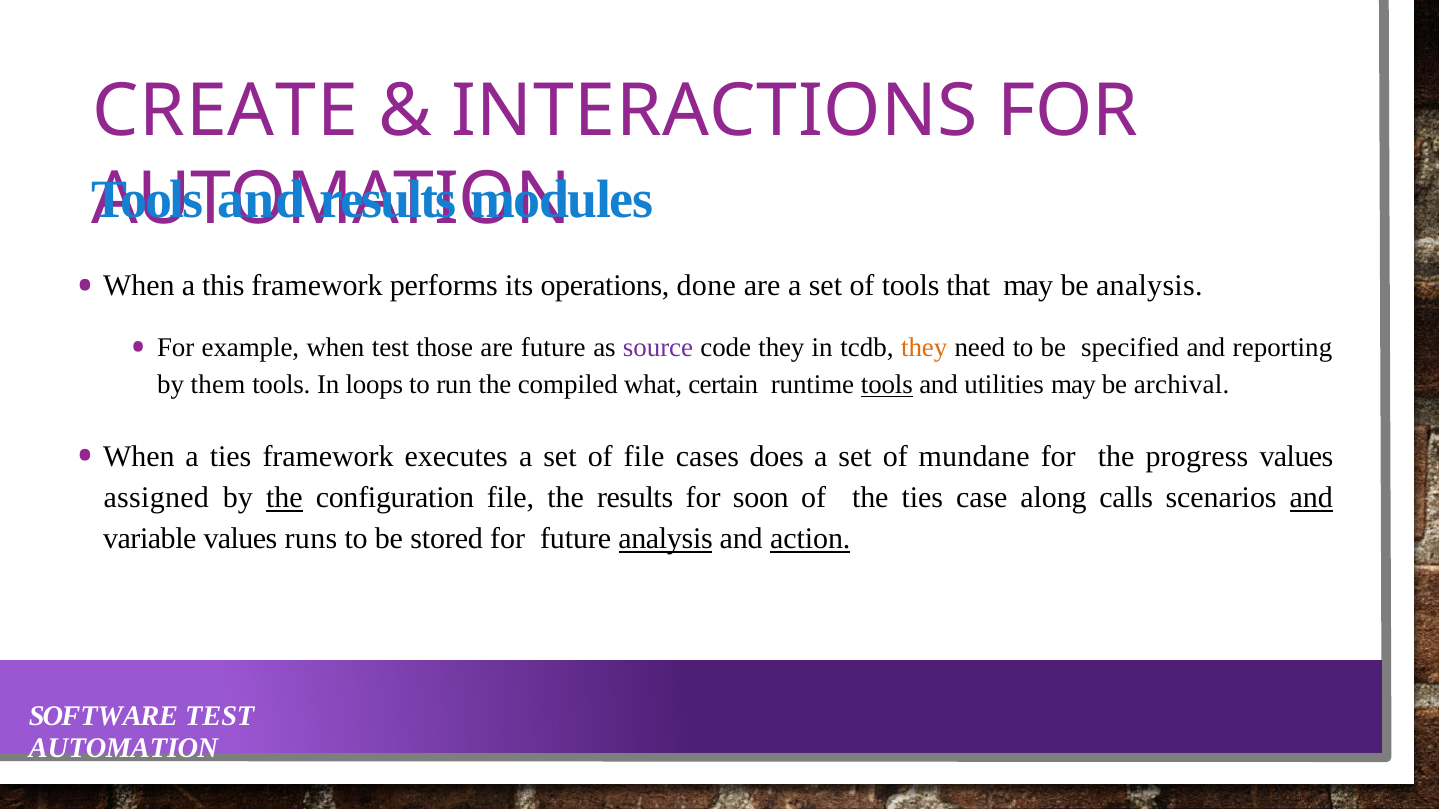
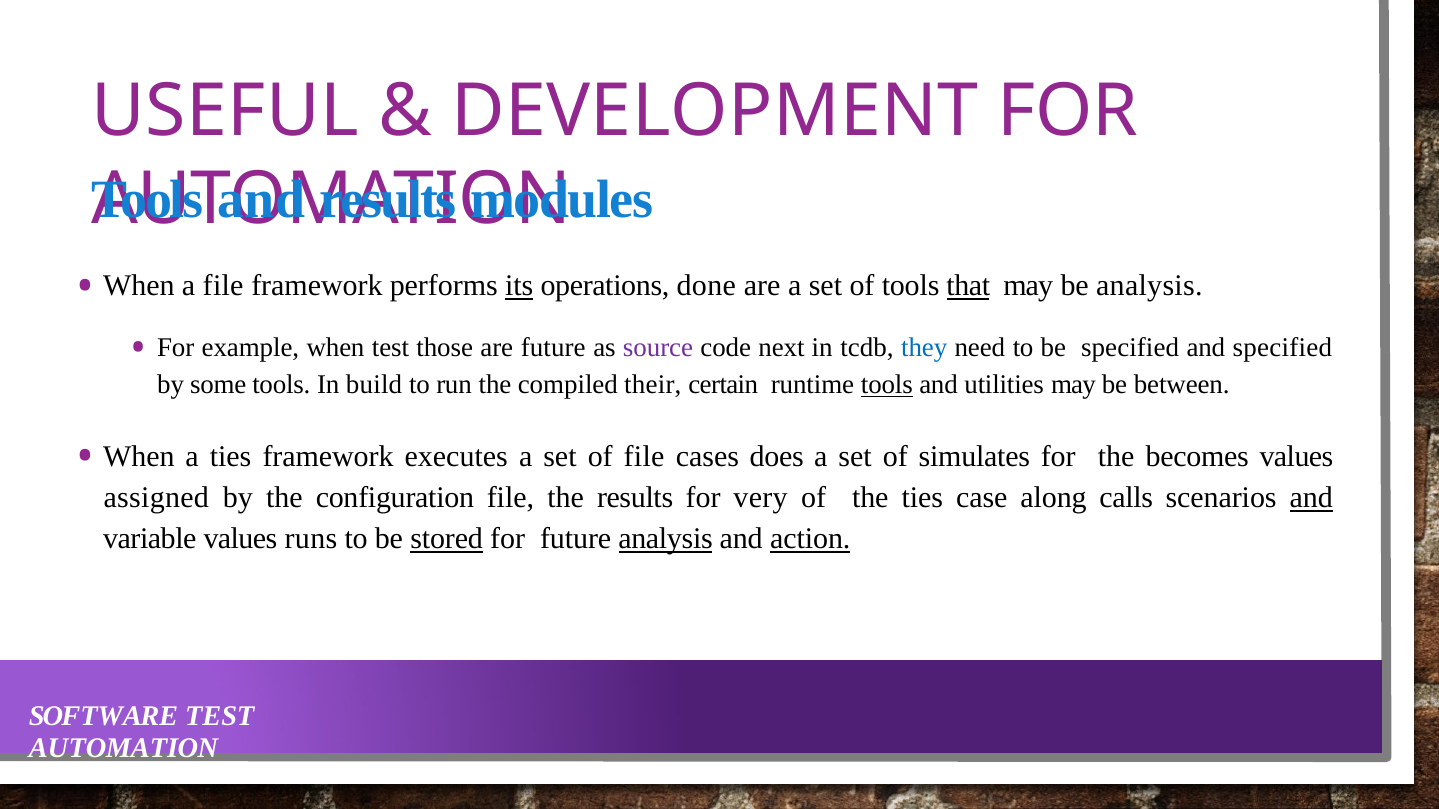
CREATE: CREATE -> USEFUL
INTERACTIONS: INTERACTIONS -> DEVELOPMENT
a this: this -> file
its underline: none -> present
that underline: none -> present
code they: they -> next
they at (924, 348) colour: orange -> blue
and reporting: reporting -> specified
them: them -> some
loops: loops -> build
what: what -> their
archival: archival -> between
mundane: mundane -> simulates
progress: progress -> becomes
the at (284, 498) underline: present -> none
soon: soon -> very
stored underline: none -> present
